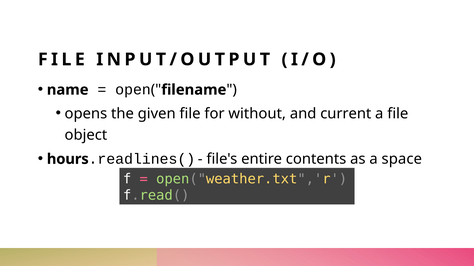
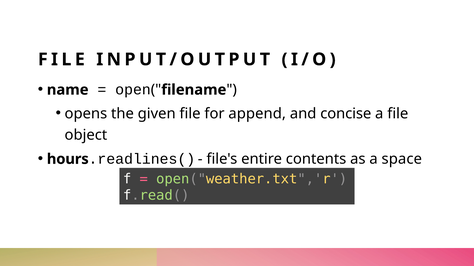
without: without -> append
current: current -> concise
